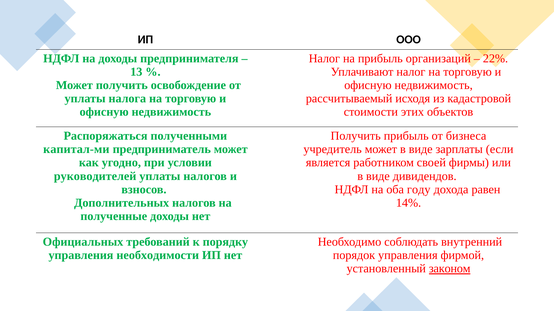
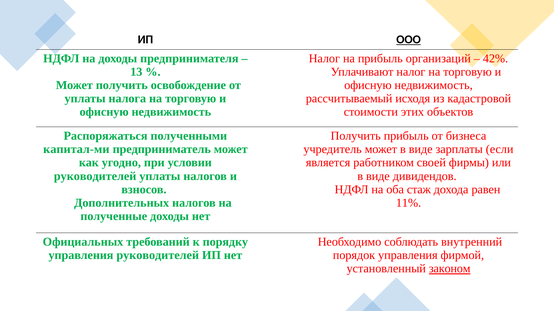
ООО underline: none -> present
22%: 22% -> 42%
году: году -> стаж
14%: 14% -> 11%
управления необходимости: необходимости -> руководителей
